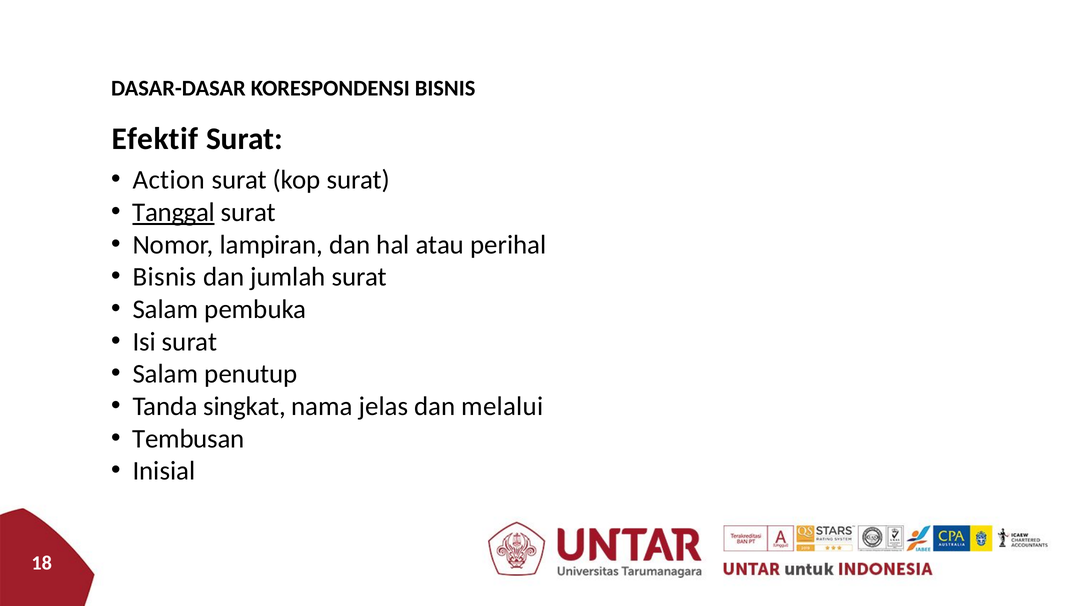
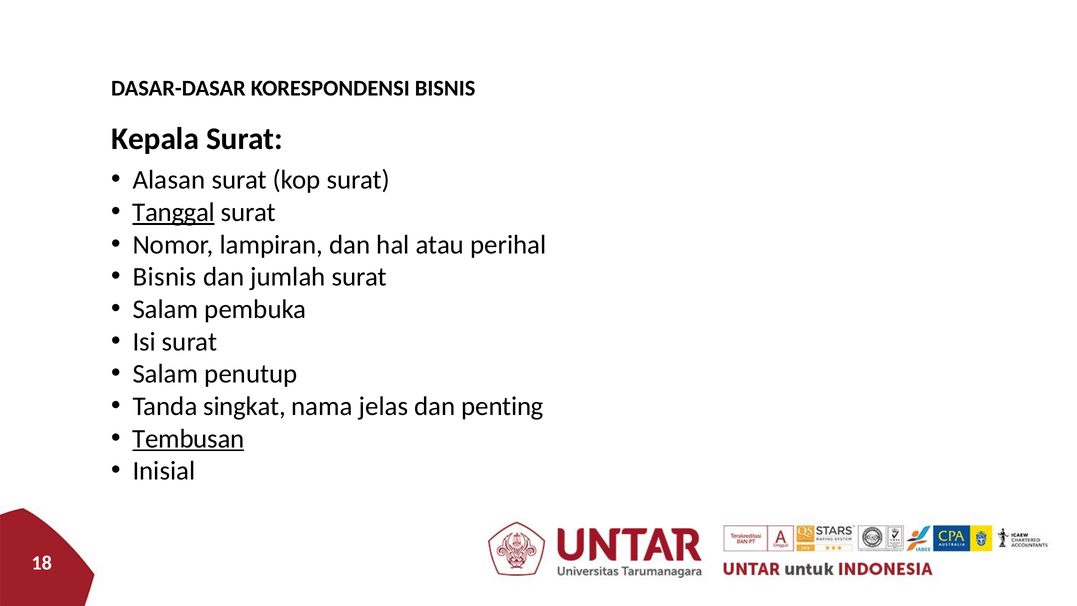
Efektif: Efektif -> Kepala
Action: Action -> Alasan
melalui: melalui -> penting
Tembusan underline: none -> present
